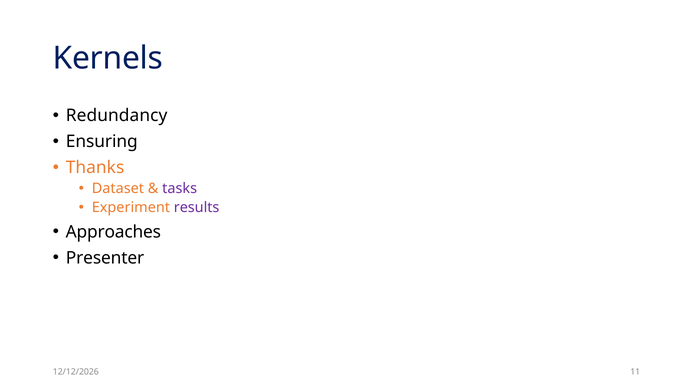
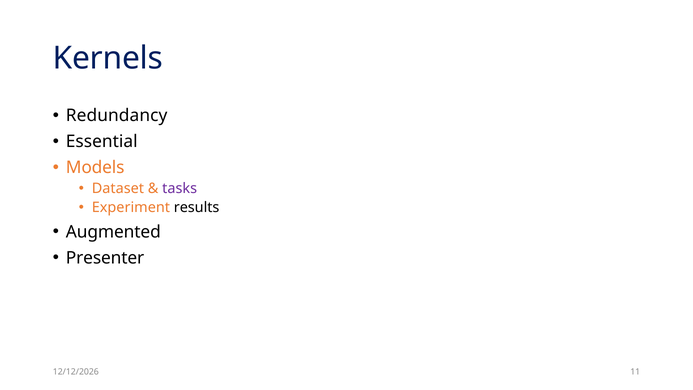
Ensuring: Ensuring -> Essential
Thanks: Thanks -> Models
results colour: purple -> black
Approaches: Approaches -> Augmented
